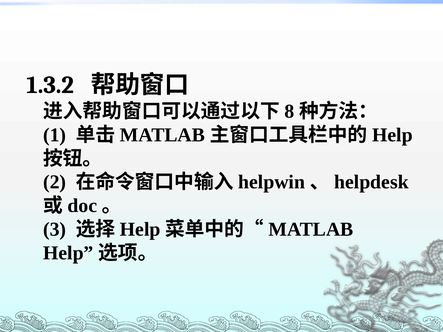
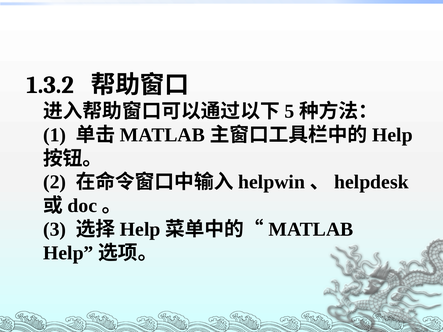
8: 8 -> 5
